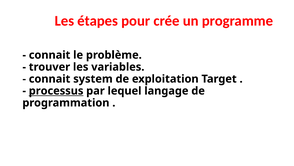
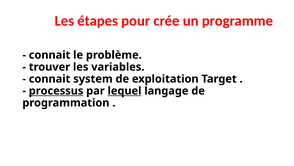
lequel underline: none -> present
